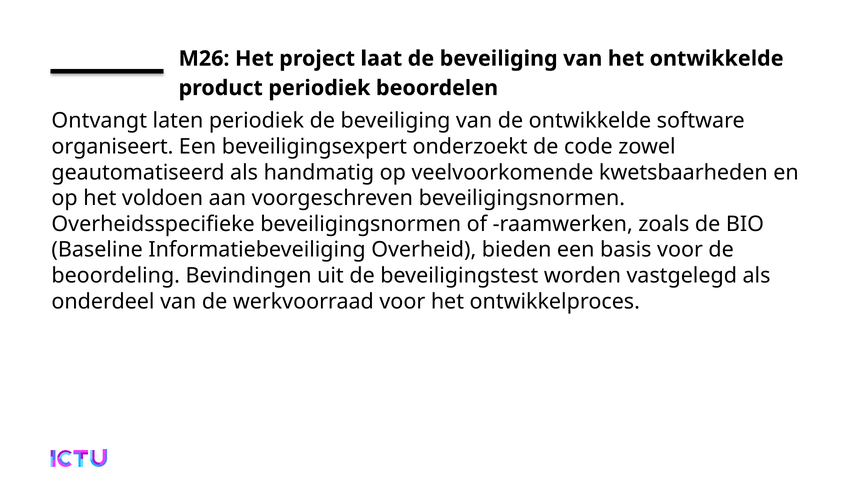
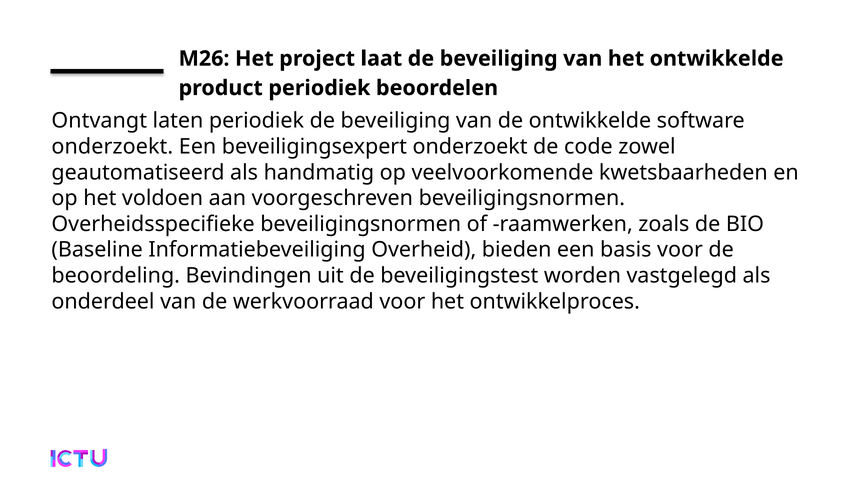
organiseert at (112, 147): organiseert -> onderzoekt
